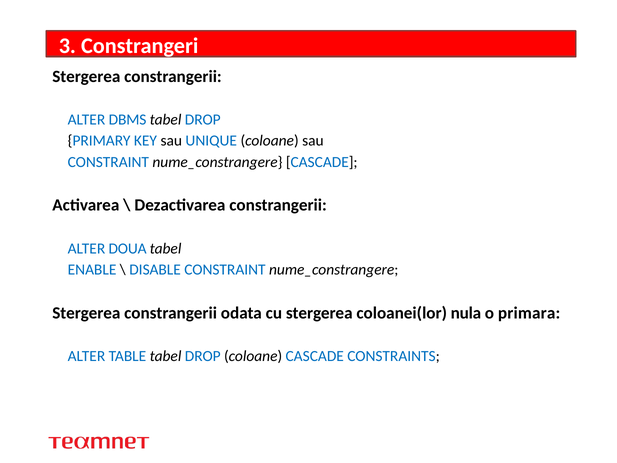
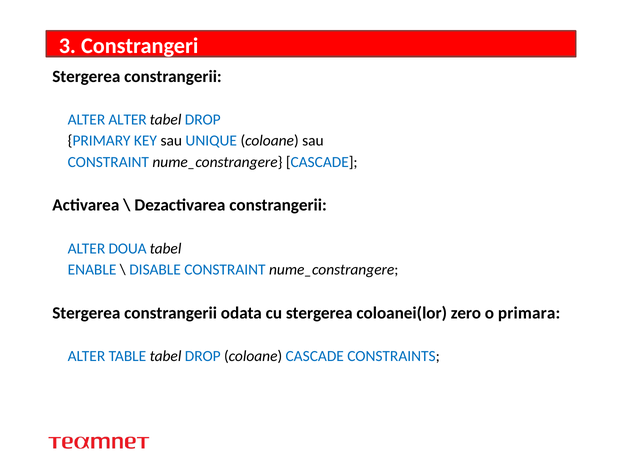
ALTER DBMS: DBMS -> ALTER
nula: nula -> zero
